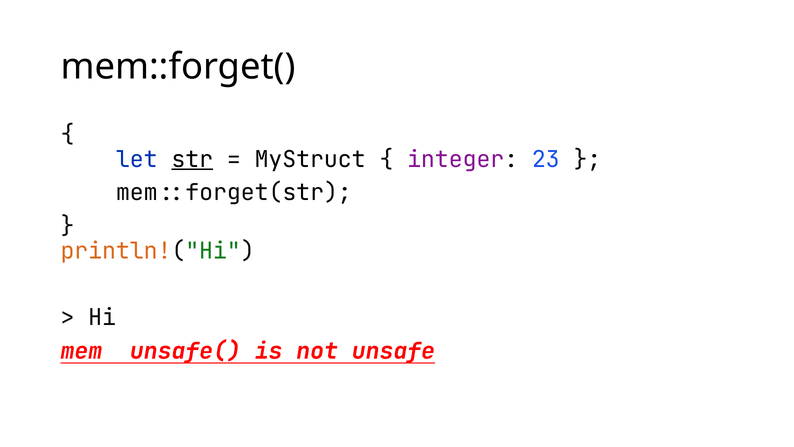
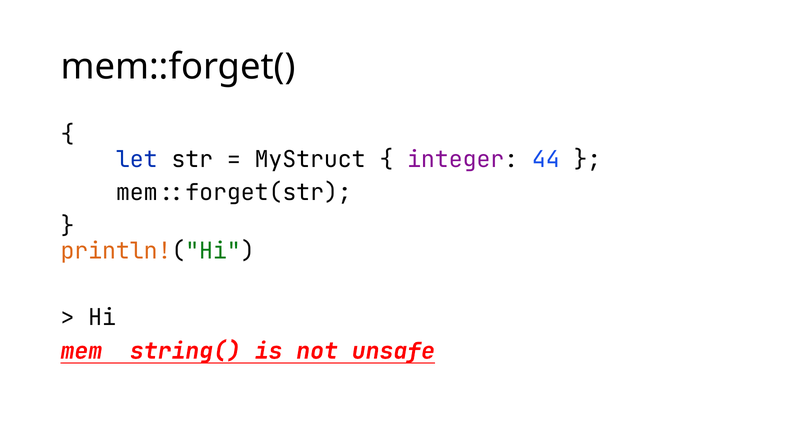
str underline: present -> none
23: 23 -> 44
mem::unsafe(: mem::unsafe( -> mem::string(
